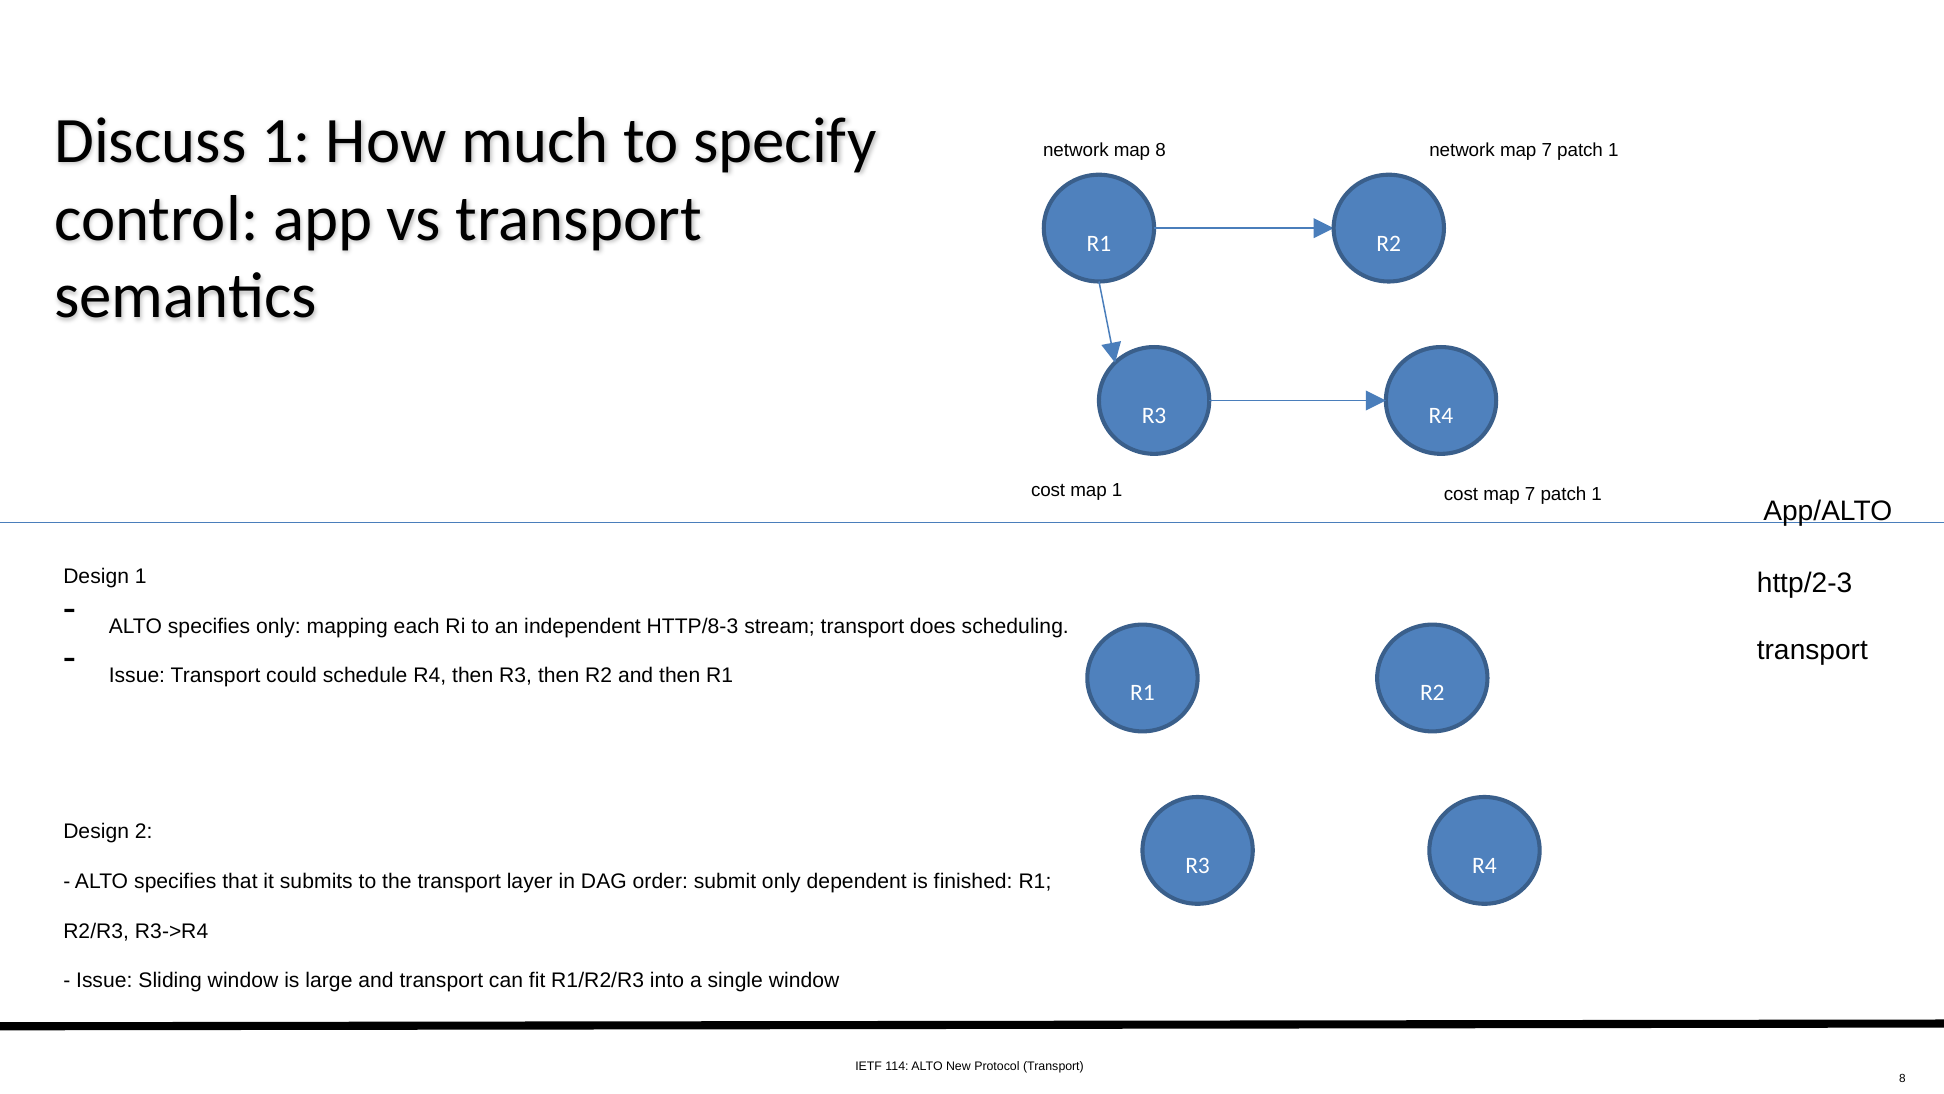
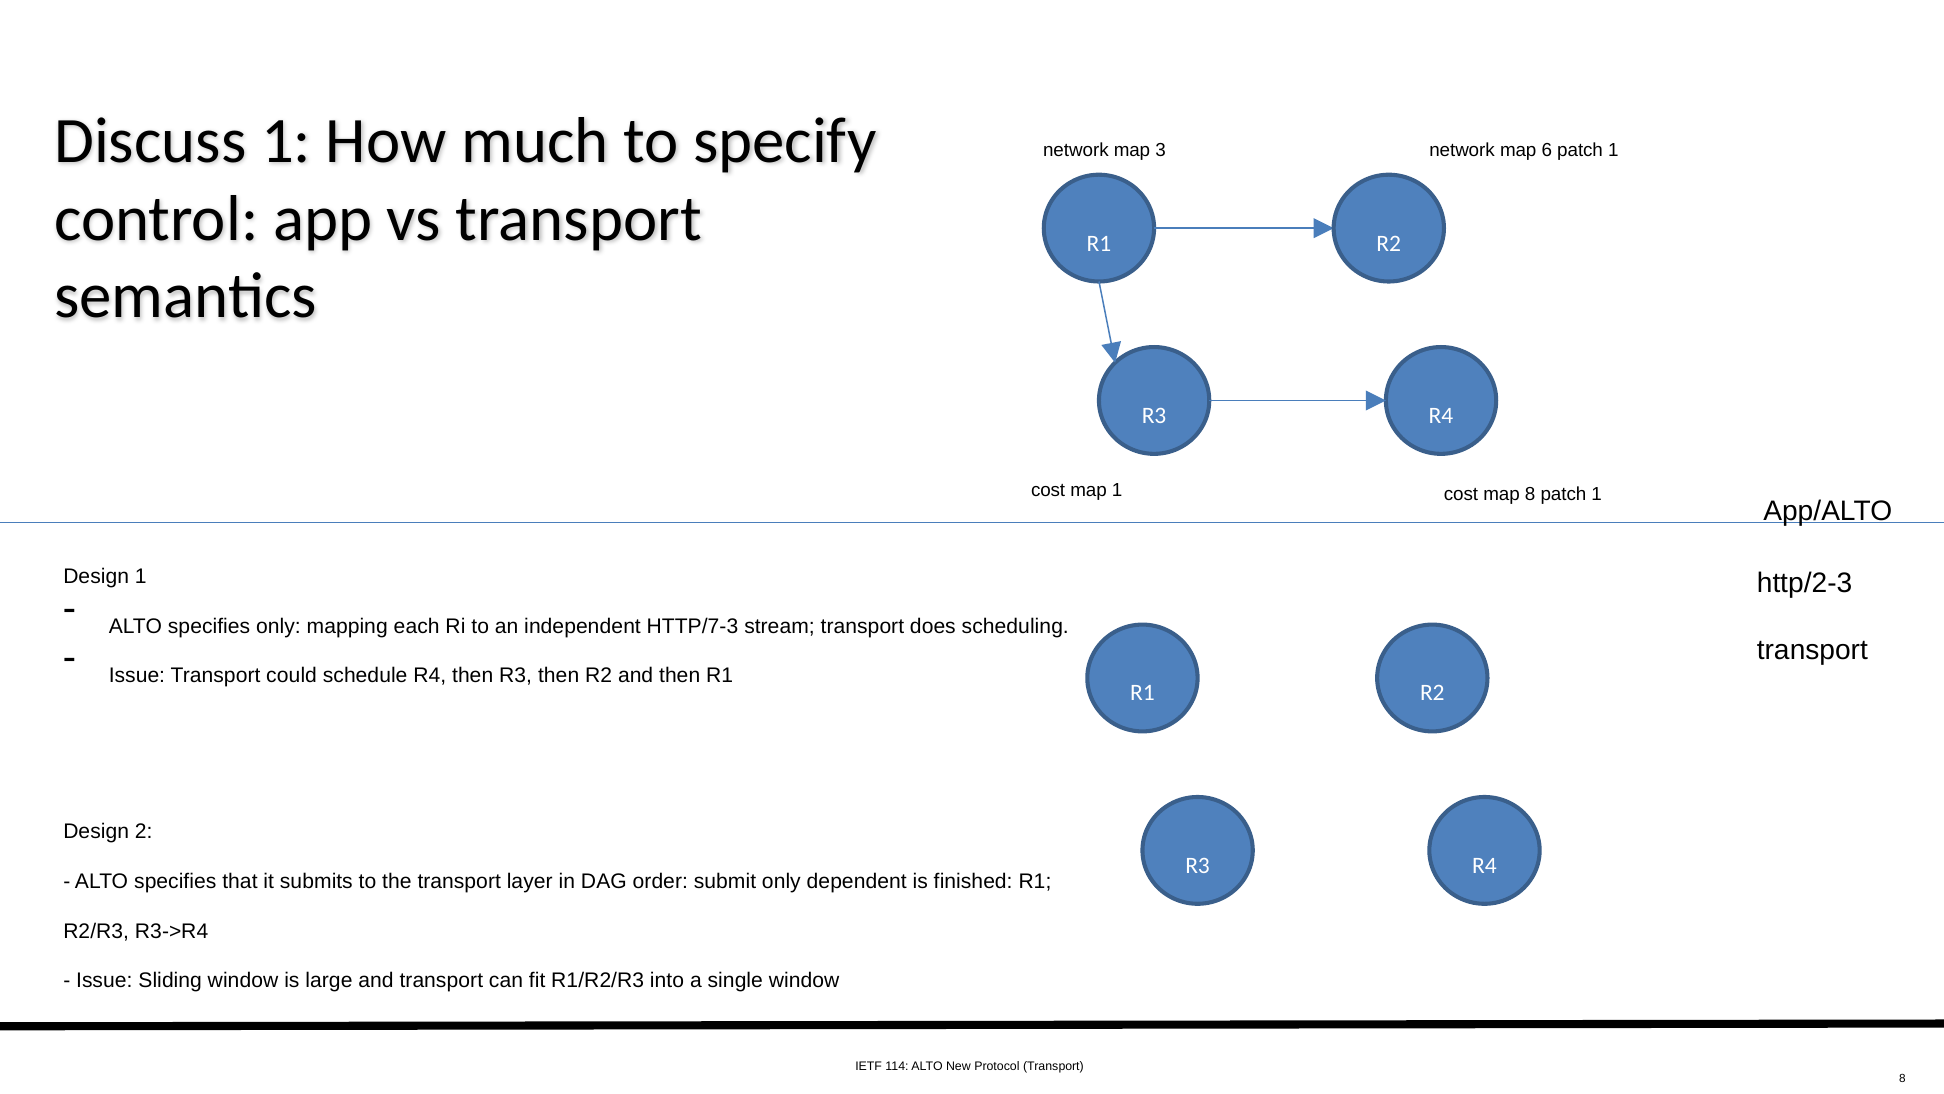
map 8: 8 -> 3
network map 7: 7 -> 6
cost map 7: 7 -> 8
HTTP/8-3: HTTP/8-3 -> HTTP/7-3
